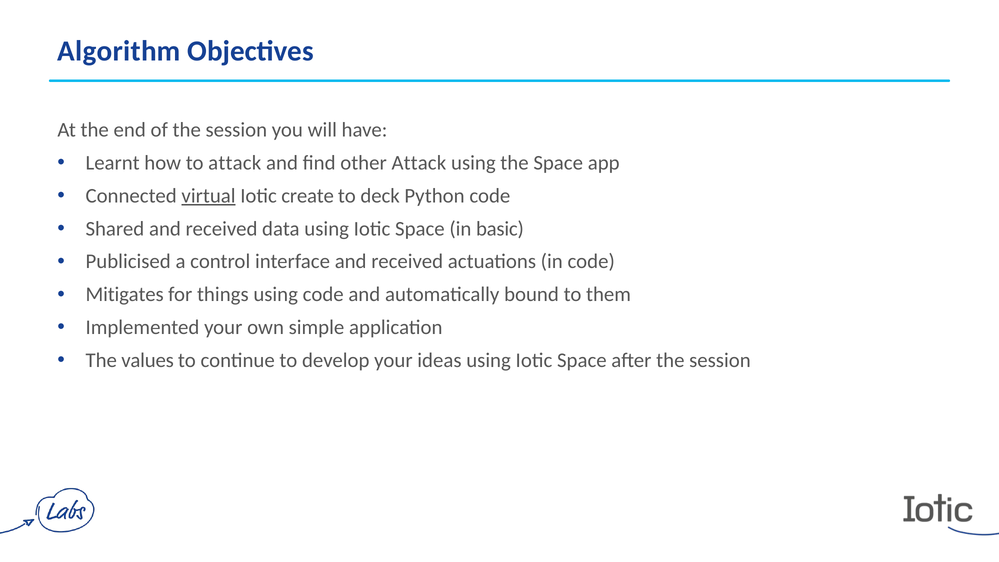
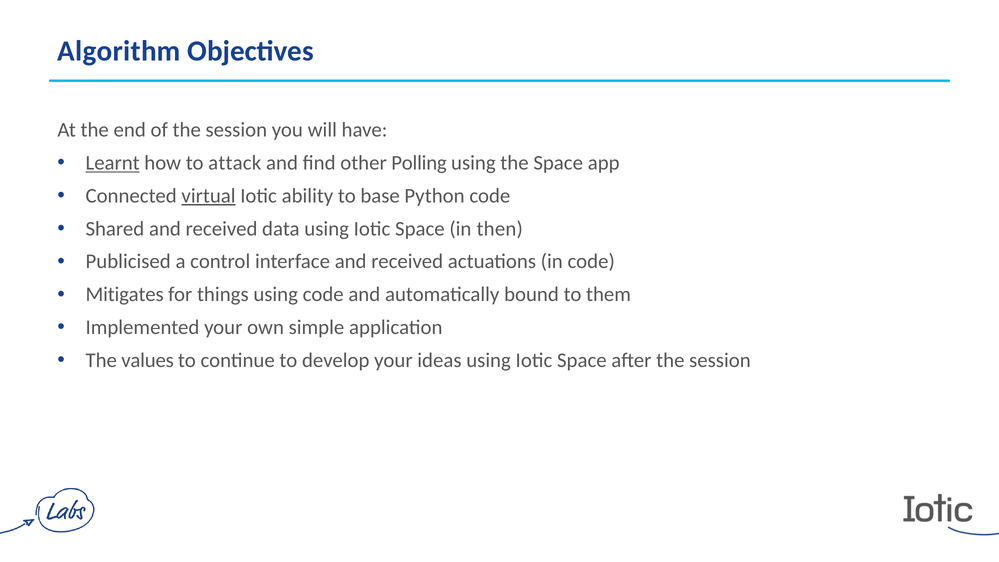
Learnt underline: none -> present
other Attack: Attack -> Polling
create: create -> ability
deck: deck -> base
basic: basic -> then
